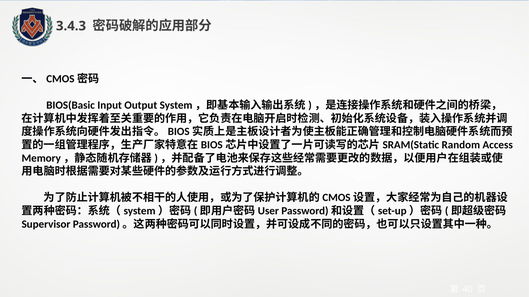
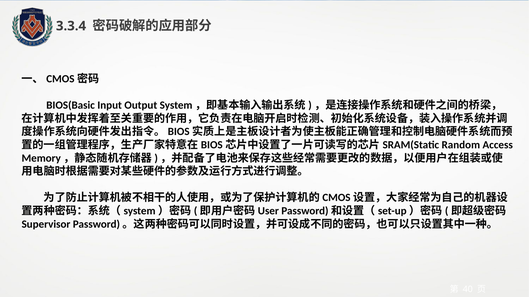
3.4.3: 3.4.3 -> 3.3.4
